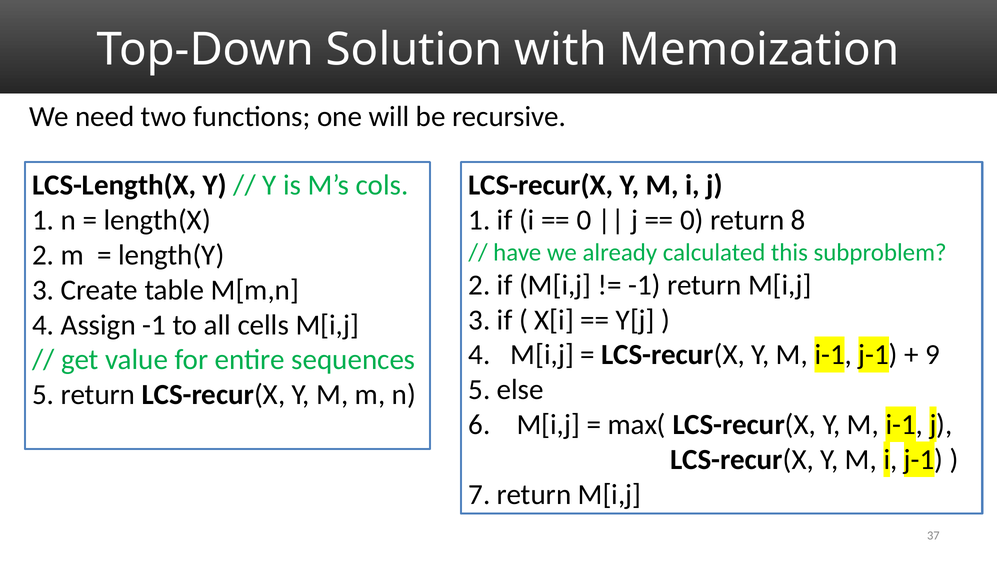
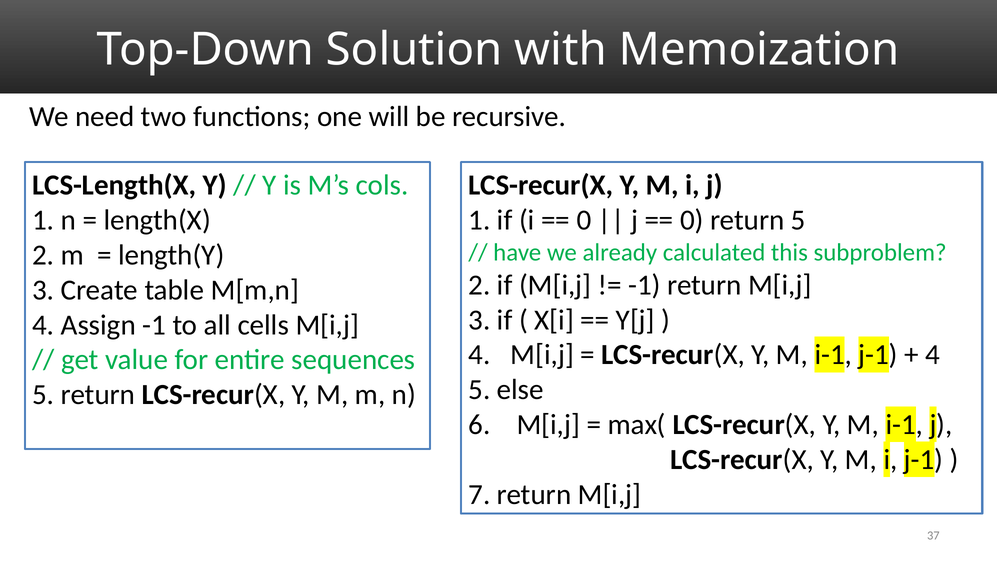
return 8: 8 -> 5
9 at (933, 355): 9 -> 4
